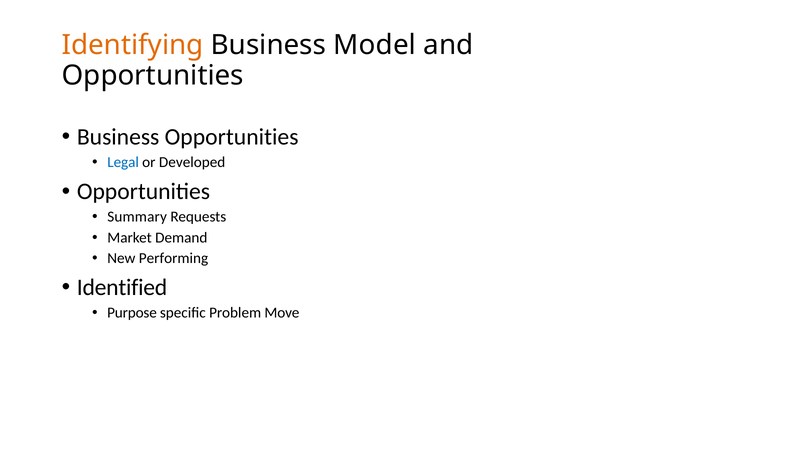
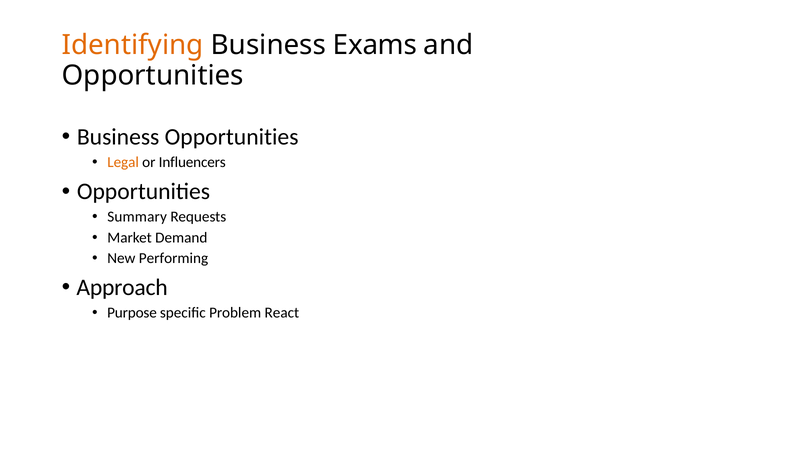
Model: Model -> Exams
Legal colour: blue -> orange
Developed: Developed -> Influencers
Identified: Identified -> Approach
Move: Move -> React
